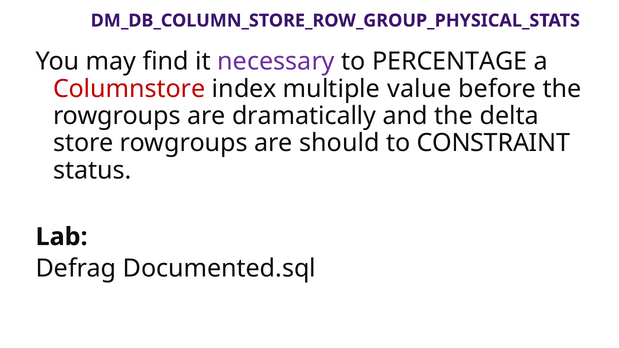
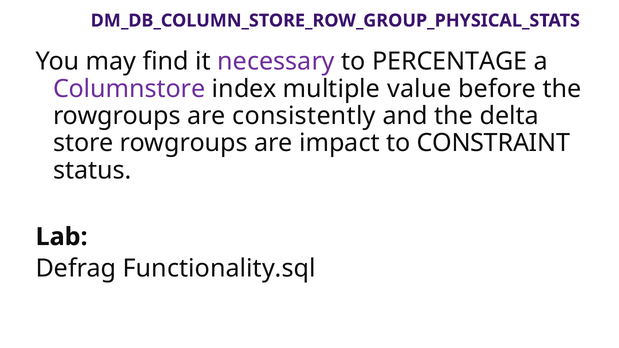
Columnstore colour: red -> purple
dramatically: dramatically -> consistently
should: should -> impact
Documented.sql: Documented.sql -> Functionality.sql
